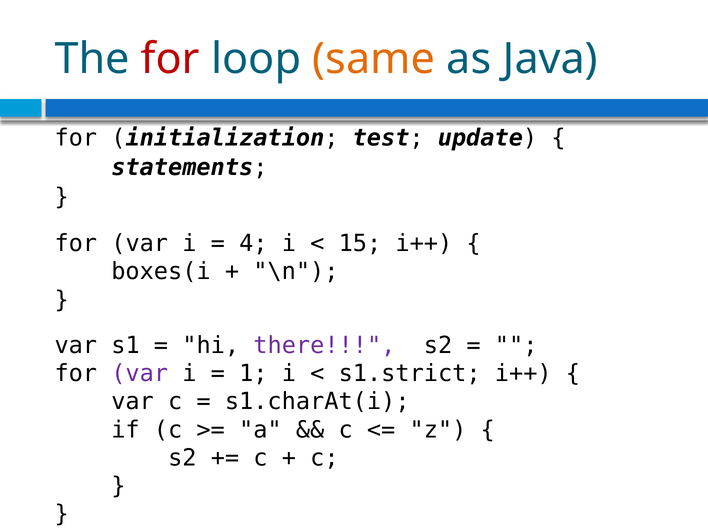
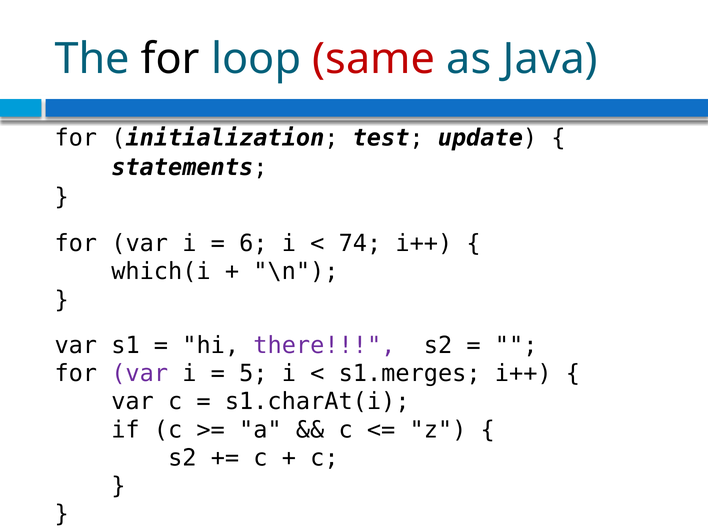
for at (170, 59) colour: red -> black
same colour: orange -> red
4: 4 -> 6
15: 15 -> 74
boxes(i: boxes(i -> which(i
1: 1 -> 5
s1.strict: s1.strict -> s1.merges
